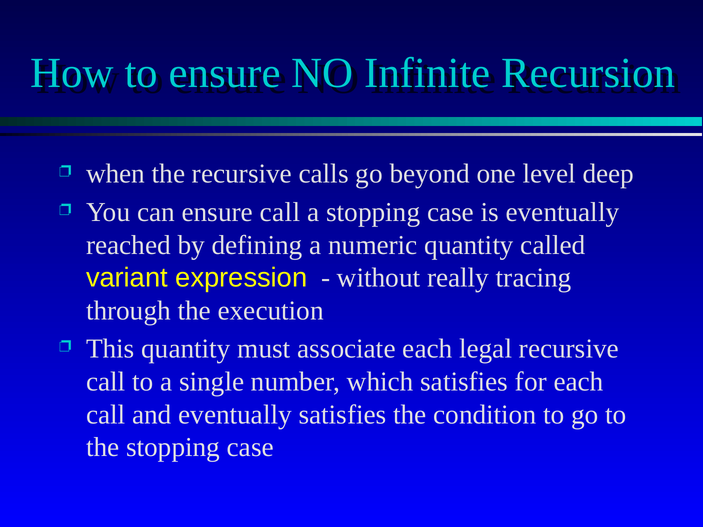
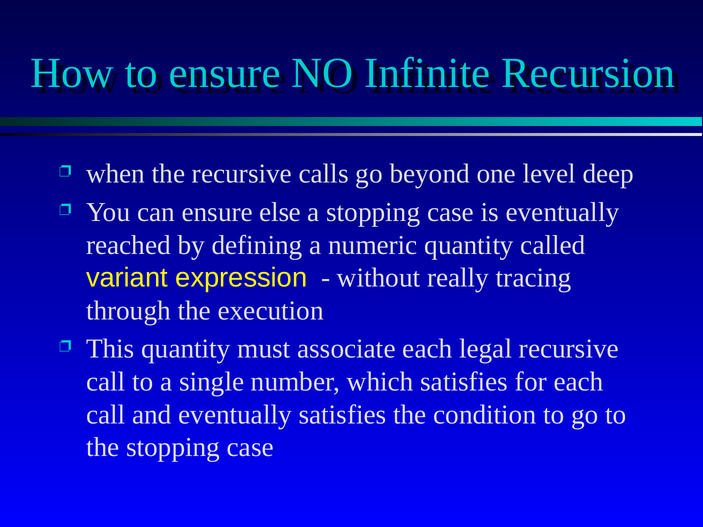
ensure call: call -> else
